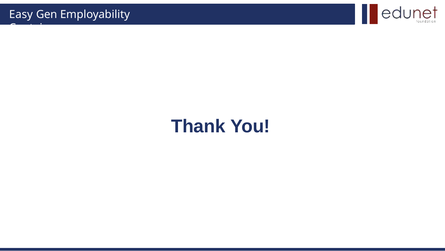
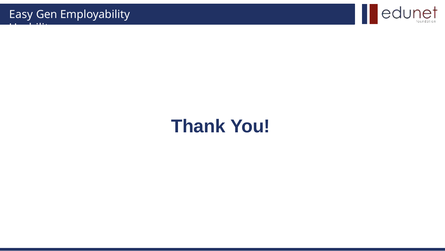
Contains: Contains -> Usability
